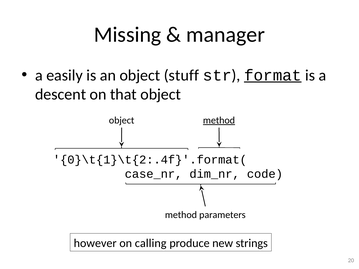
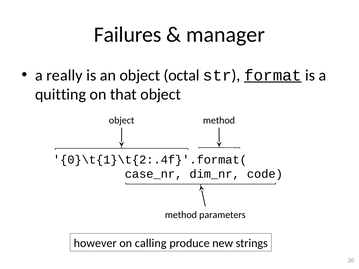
Missing: Missing -> Failures
easily: easily -> really
stuff: stuff -> octal
descent: descent -> quitting
method at (219, 120) underline: present -> none
